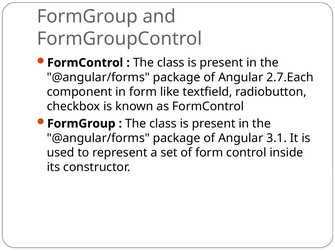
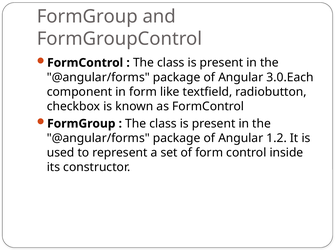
2.7.Each: 2.7.Each -> 3.0.Each
3.1: 3.1 -> 1.2
